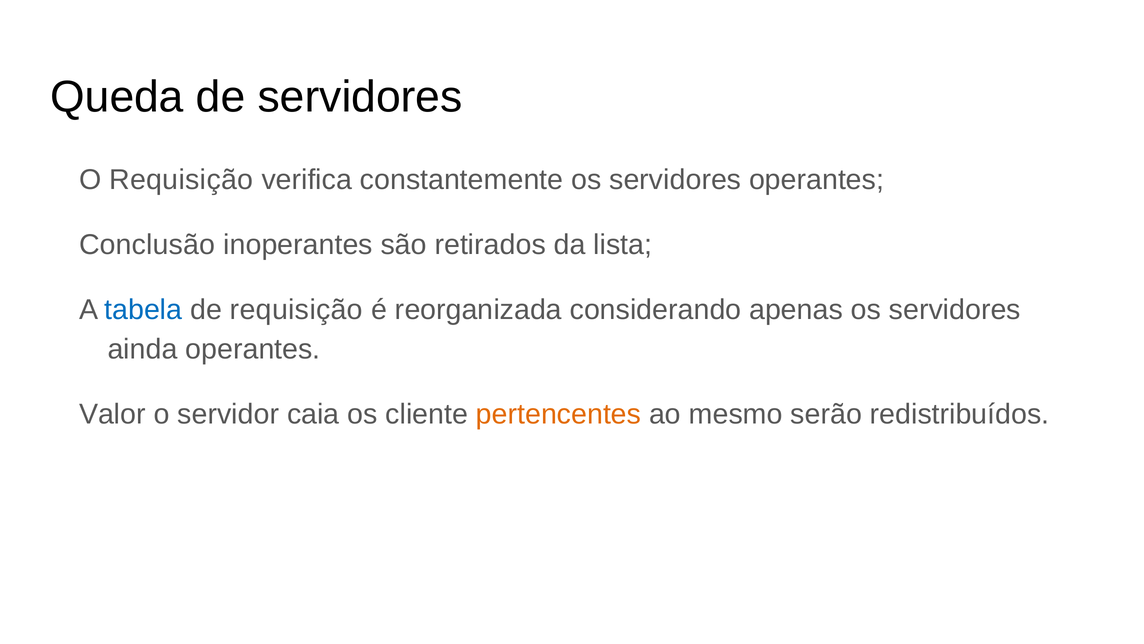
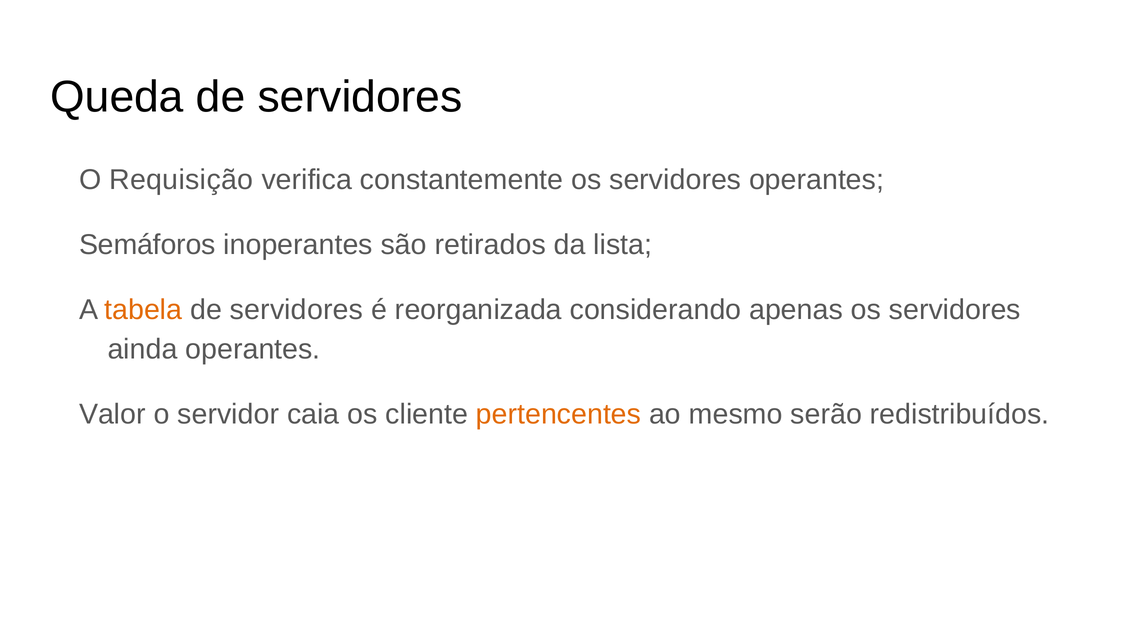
Conclusão: Conclusão -> Semáforos
tabela colour: blue -> orange
requisição at (296, 310): requisição -> servidores
